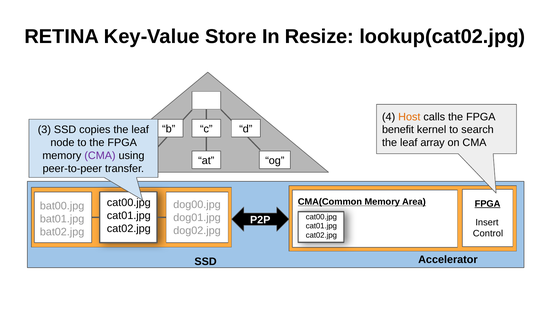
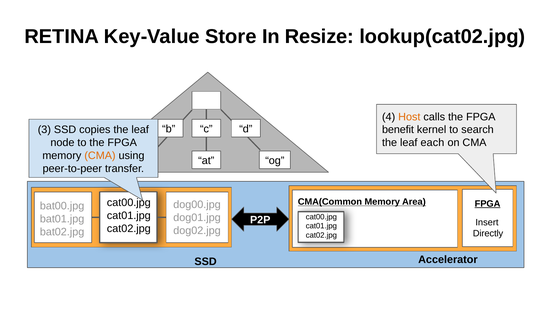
array: array -> each
CMA at (100, 156) colour: purple -> orange
Control: Control -> Directly
